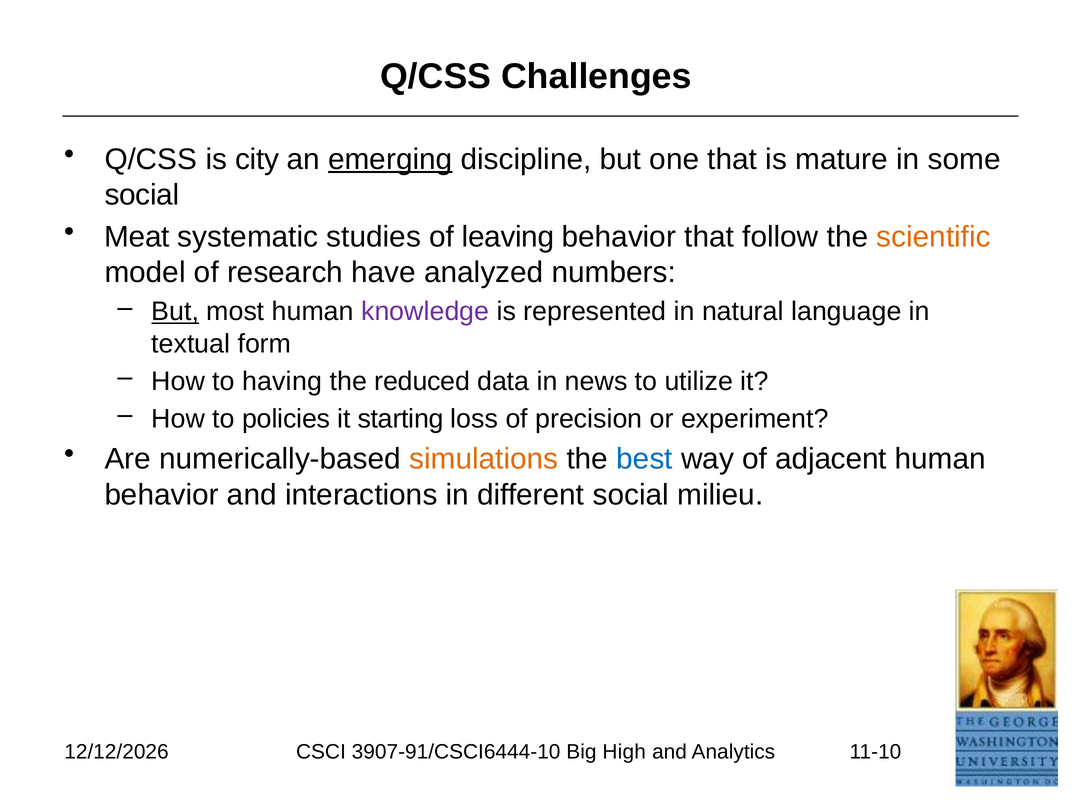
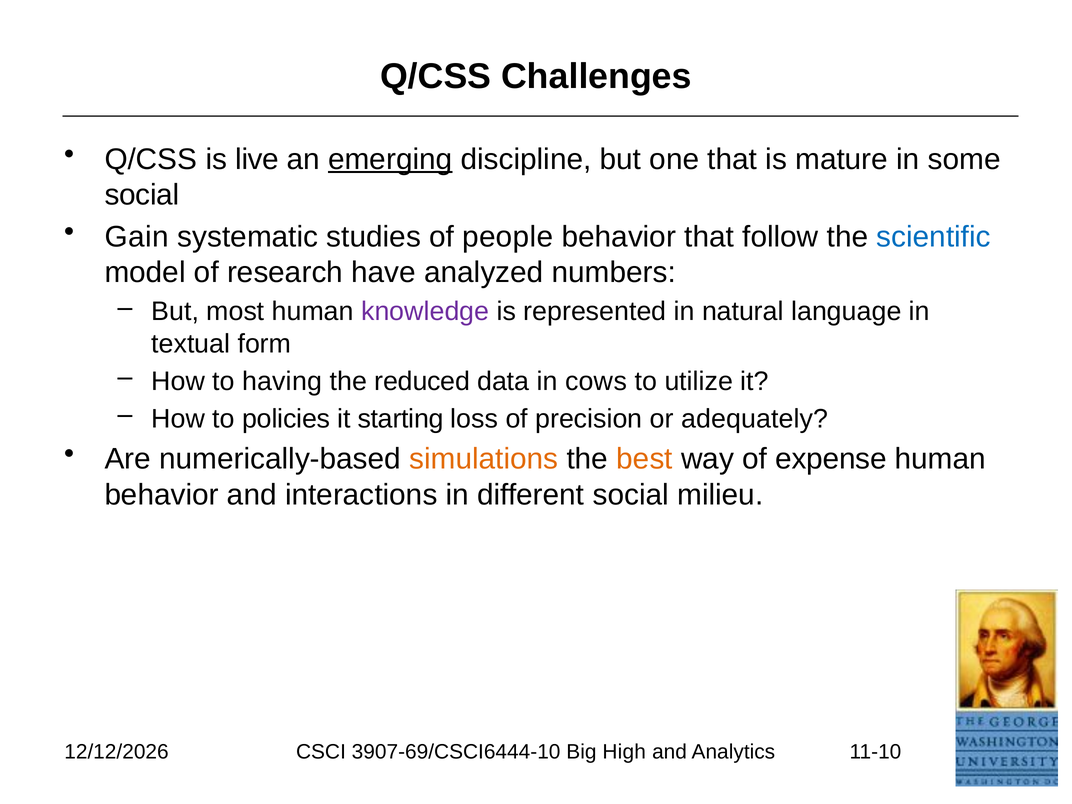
city: city -> live
Meat: Meat -> Gain
leaving: leaving -> people
scientific colour: orange -> blue
But at (175, 312) underline: present -> none
news: news -> cows
experiment: experiment -> adequately
best colour: blue -> orange
adjacent: adjacent -> expense
3907-91/CSCI6444-10: 3907-91/CSCI6444-10 -> 3907-69/CSCI6444-10
